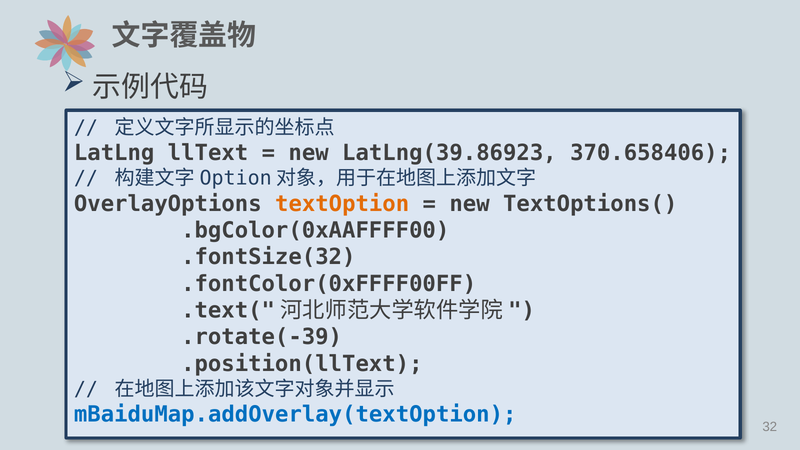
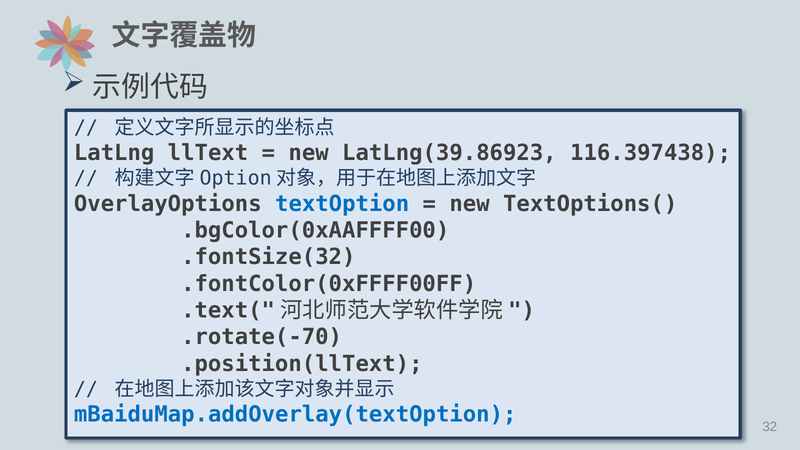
370.658406: 370.658406 -> 116.397438
textOption colour: orange -> blue
.rotate(-39: .rotate(-39 -> .rotate(-70
